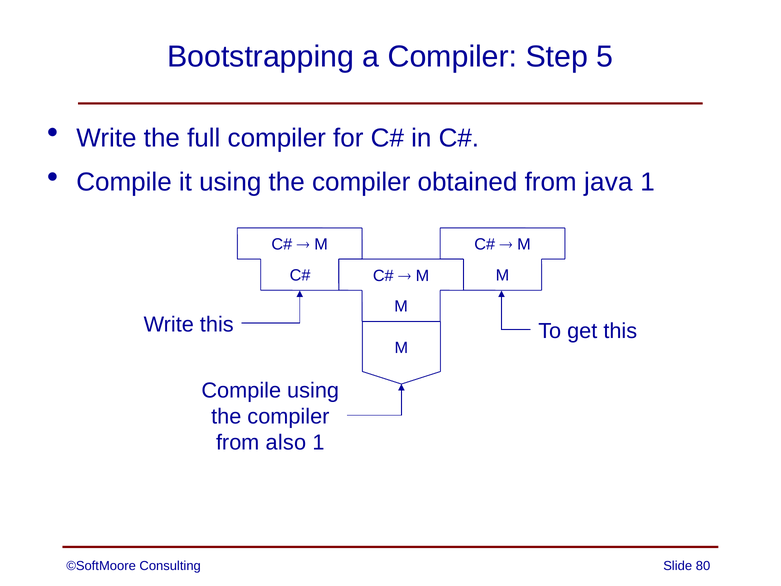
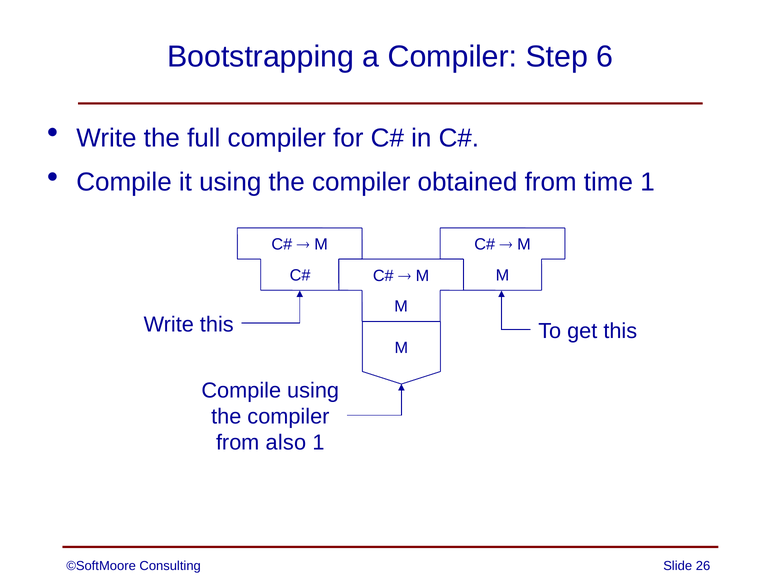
5: 5 -> 6
java: java -> time
80: 80 -> 26
